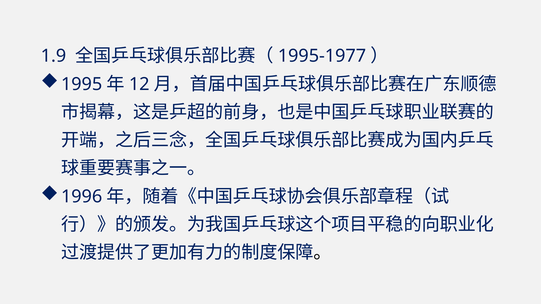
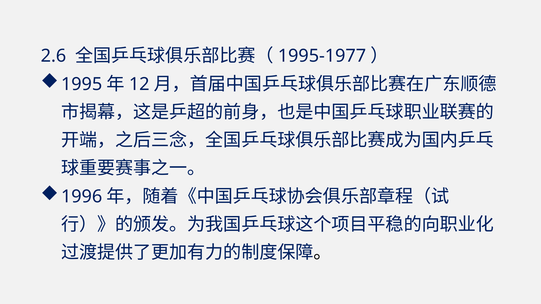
1.9: 1.9 -> 2.6
